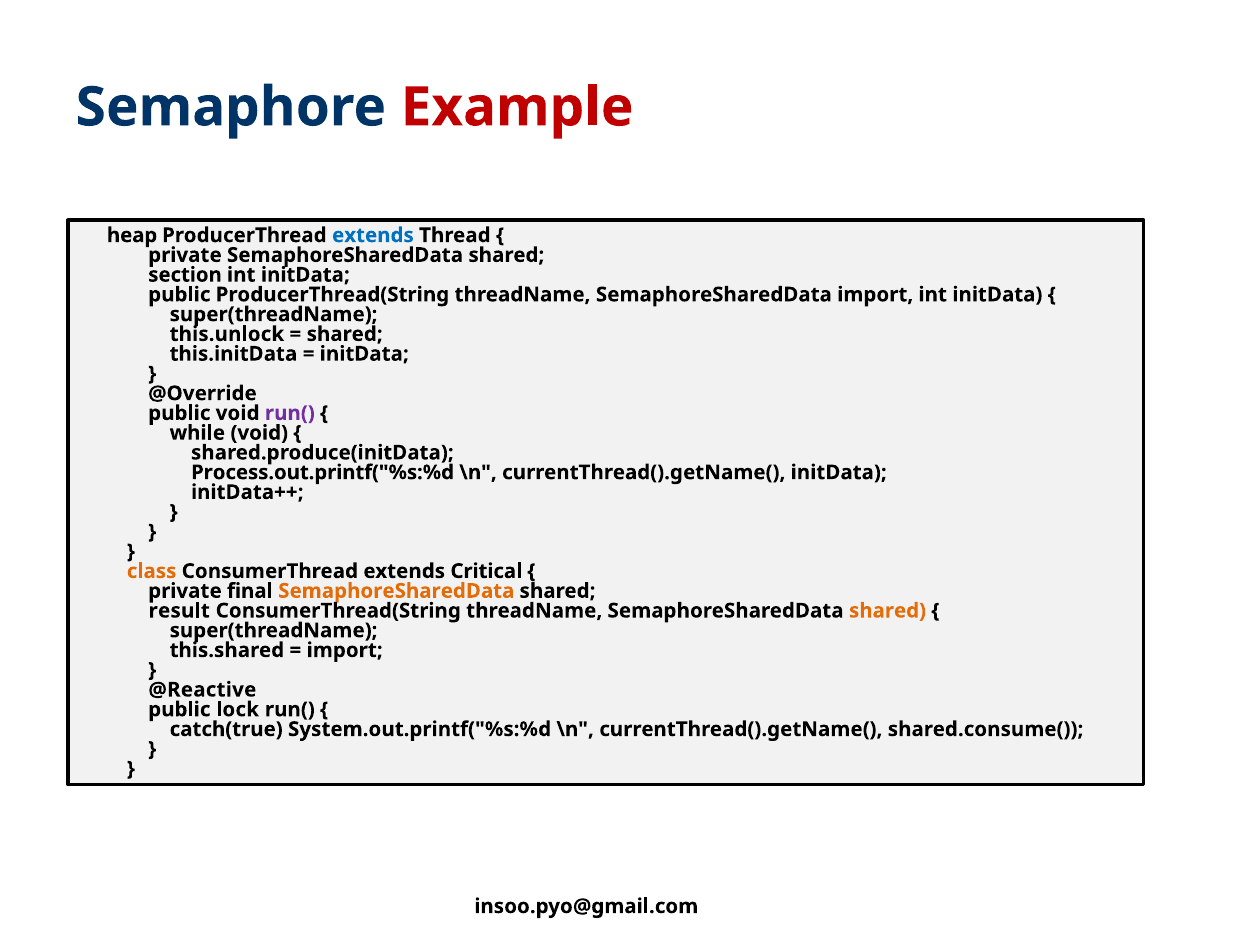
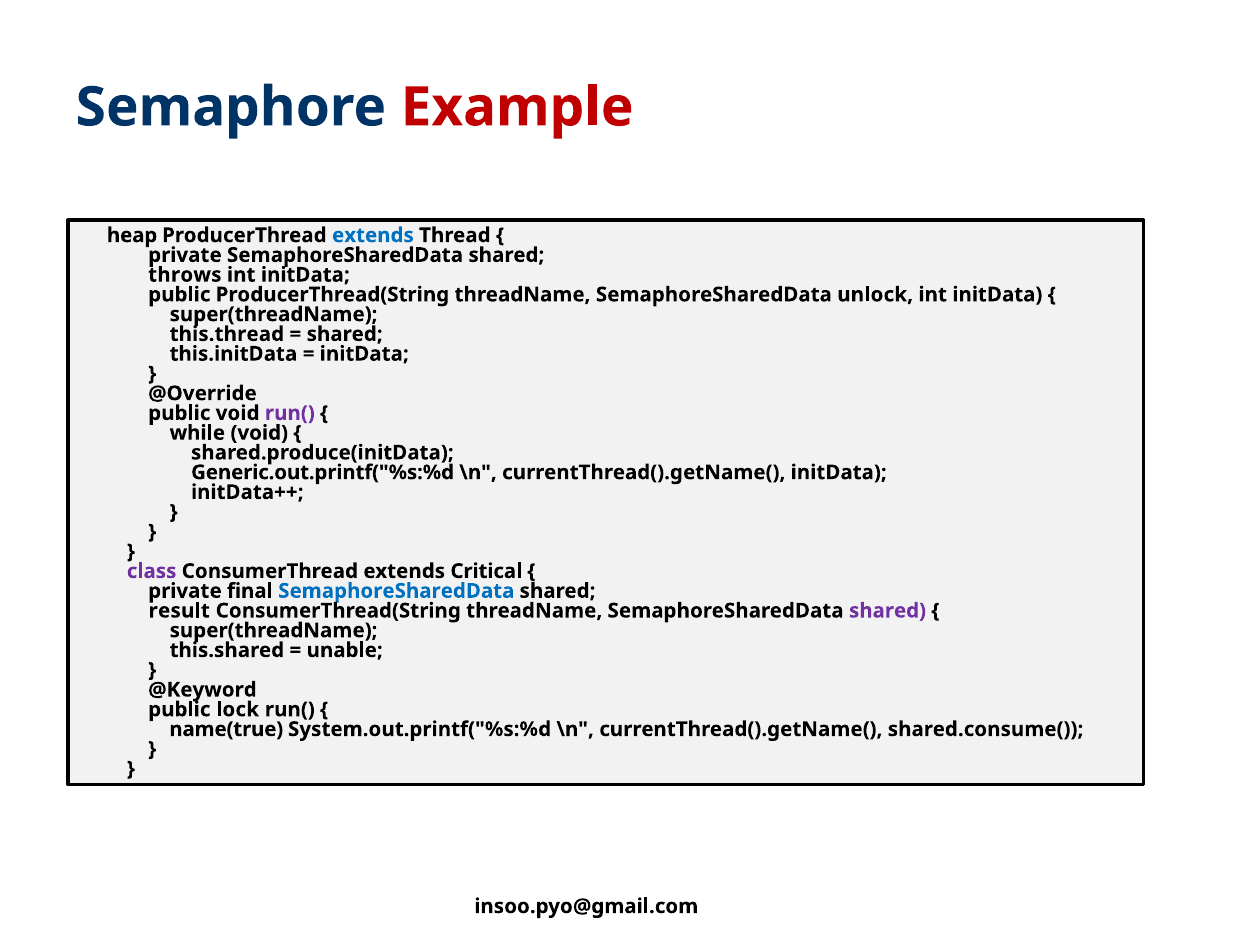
section: section -> throws
SemaphoreSharedData import: import -> unlock
this.unlock: this.unlock -> this.thread
Process.out.printf("%s:%d: Process.out.printf("%s:%d -> Generic.out.printf("%s:%d
class colour: orange -> purple
SemaphoreSharedData at (396, 591) colour: orange -> blue
shared at (888, 611) colour: orange -> purple
import at (345, 650): import -> unable
@Reactive: @Reactive -> @Keyword
catch(true: catch(true -> name(true
